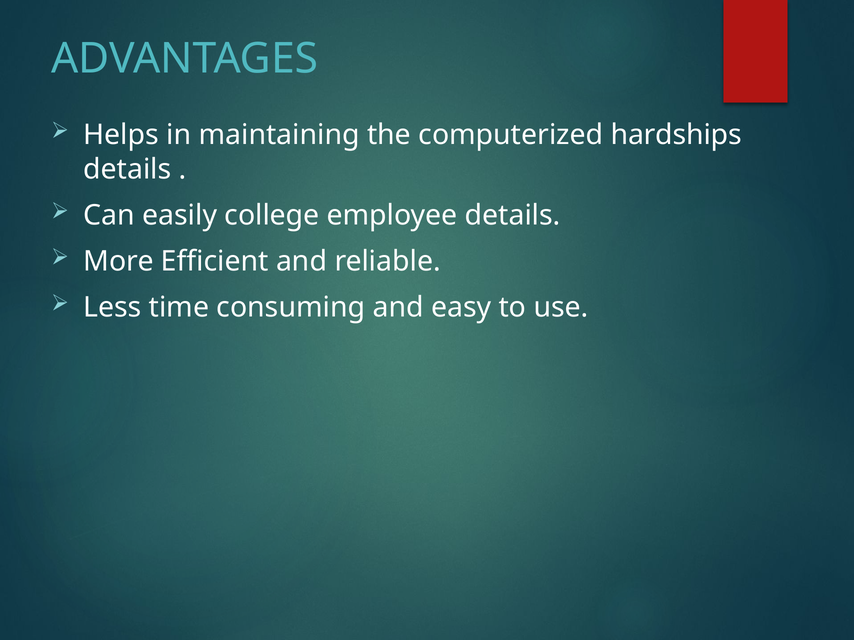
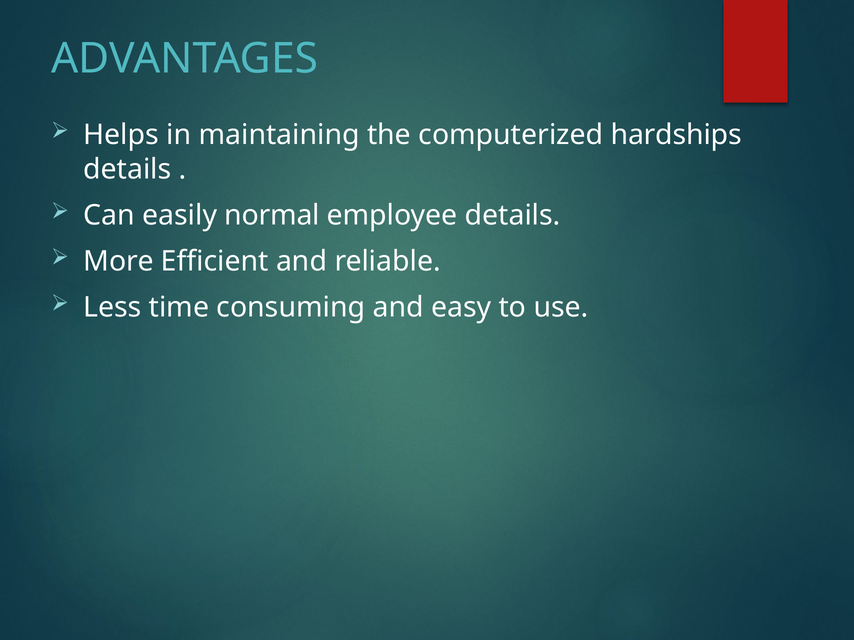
college: college -> normal
